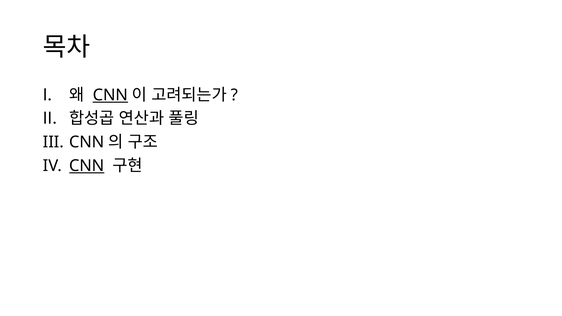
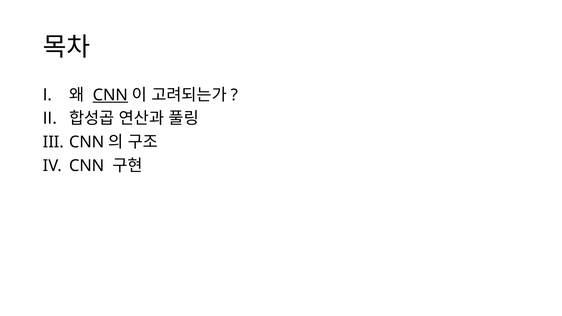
CNN at (87, 166) underline: present -> none
